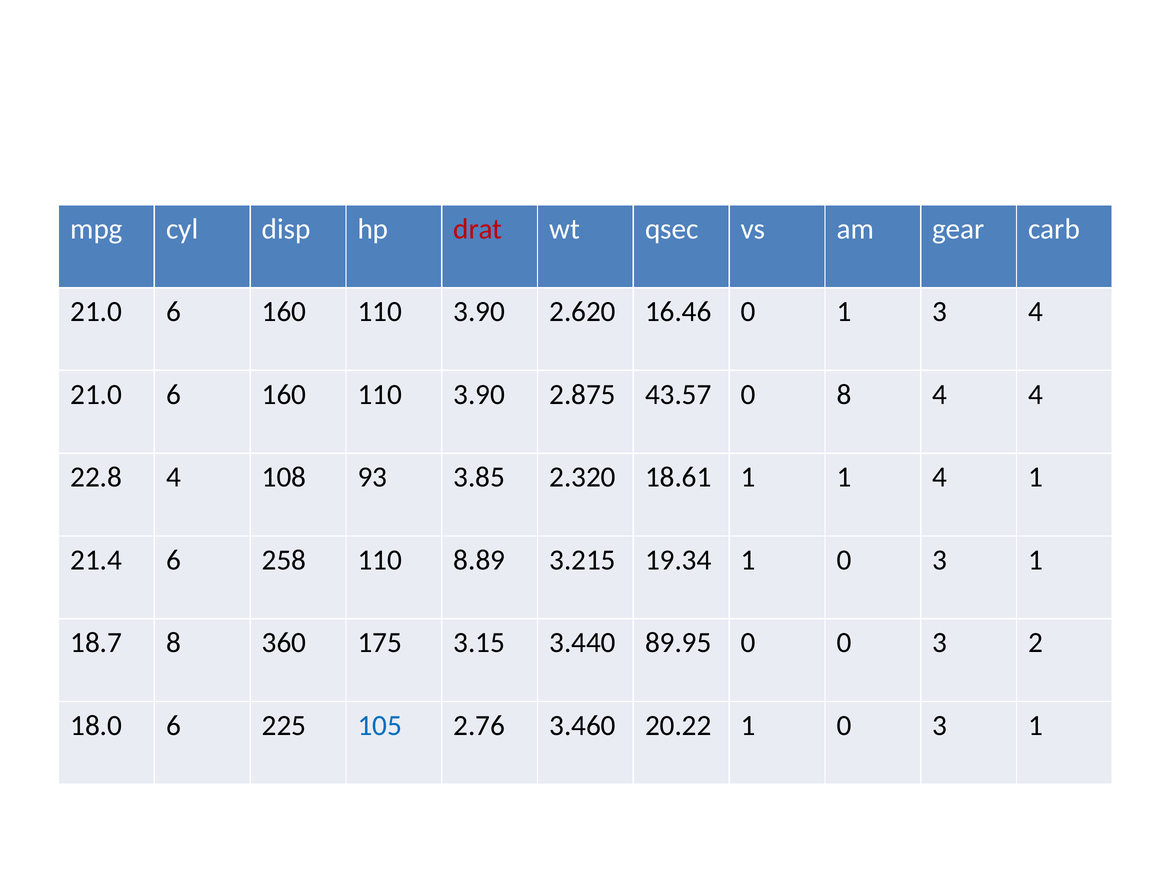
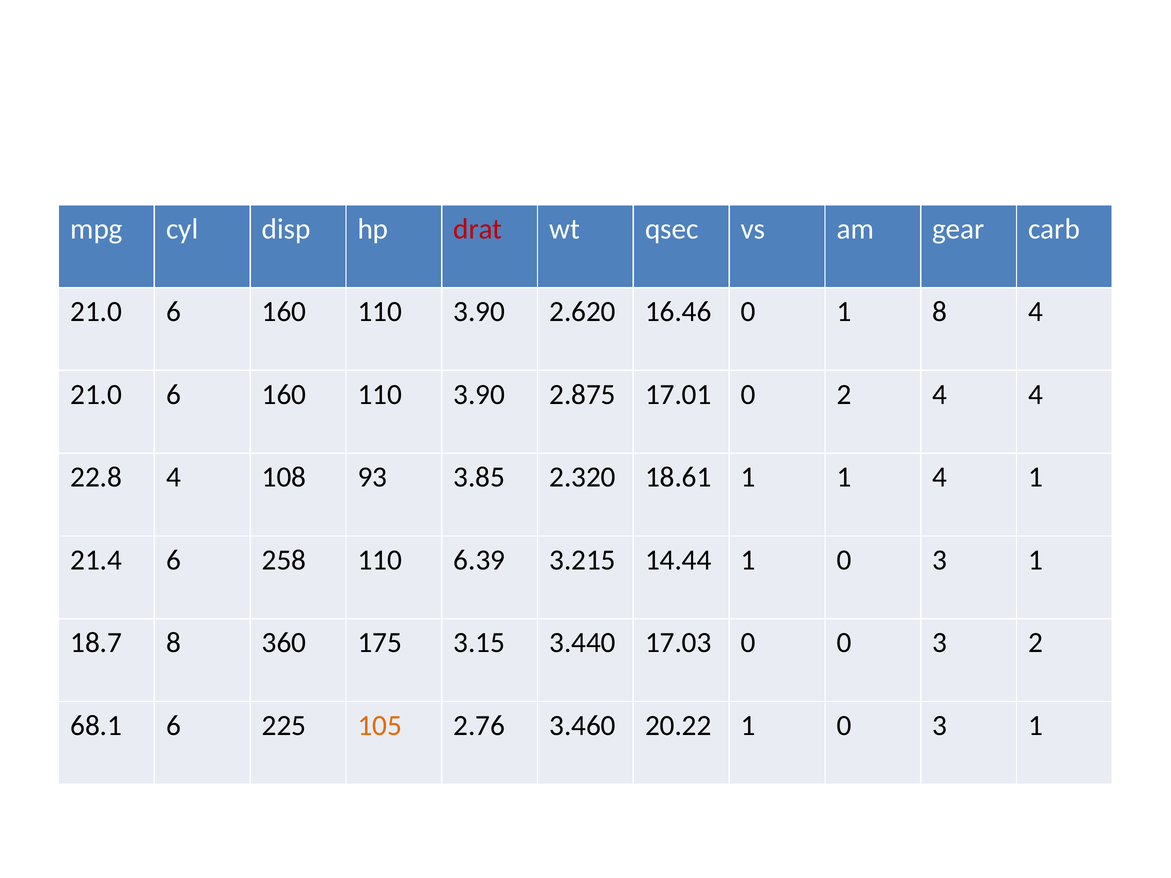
1 3: 3 -> 8
43.57: 43.57 -> 17.01
0 8: 8 -> 2
8.89: 8.89 -> 6.39
19.34: 19.34 -> 14.44
89.95: 89.95 -> 17.03
18.0: 18.0 -> 68.1
105 colour: blue -> orange
